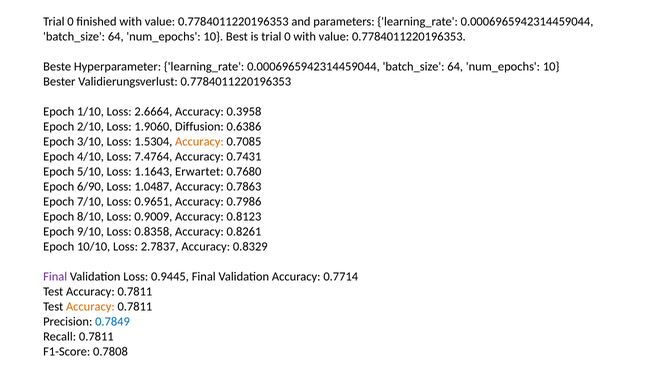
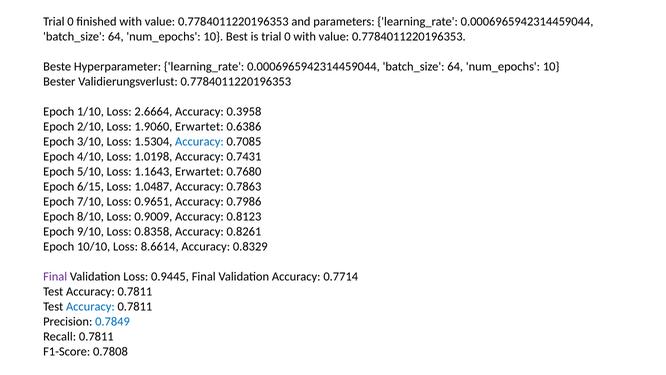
1.9060 Diffusion: Diffusion -> Erwartet
Accuracy at (199, 141) colour: orange -> blue
7.4764: 7.4764 -> 1.0198
6/90: 6/90 -> 6/15
2.7837: 2.7837 -> 8.6614
Accuracy at (90, 306) colour: orange -> blue
